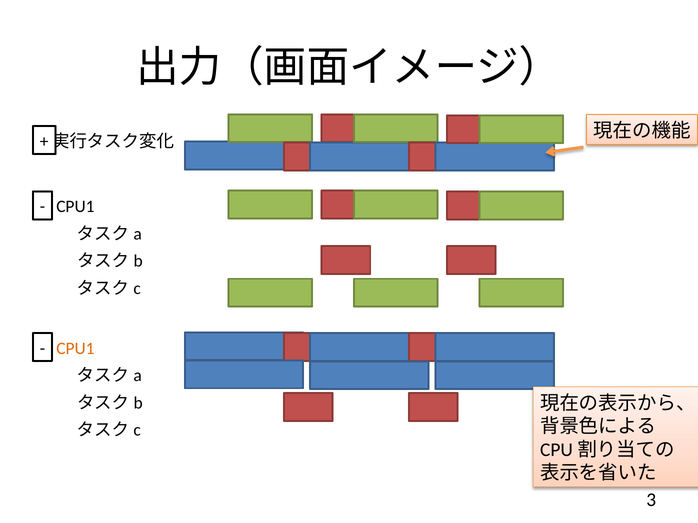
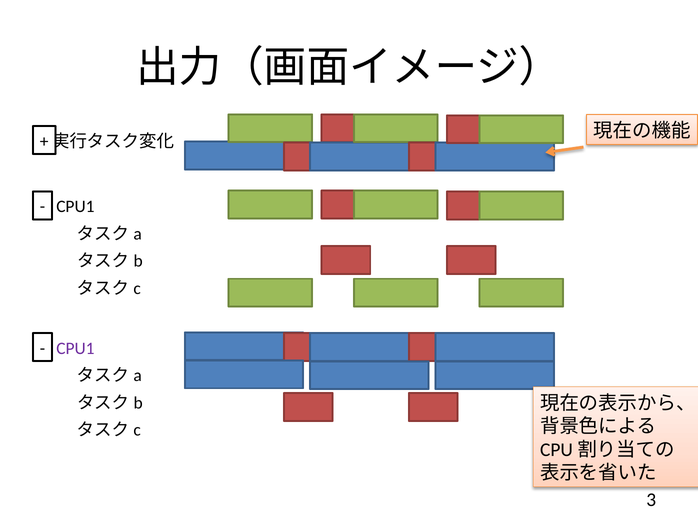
CPU1 at (75, 349) colour: orange -> purple
